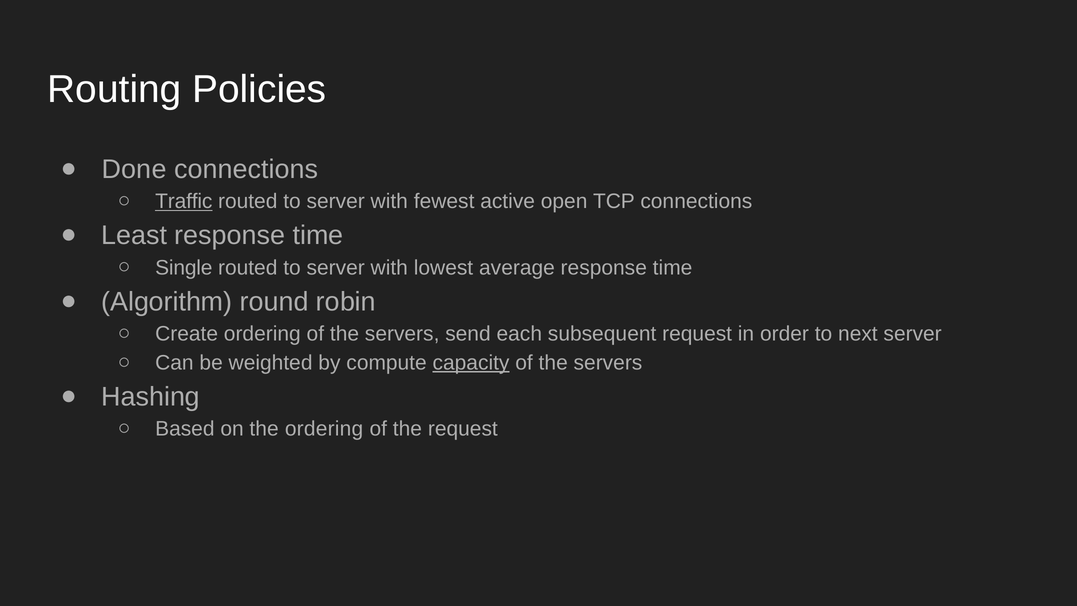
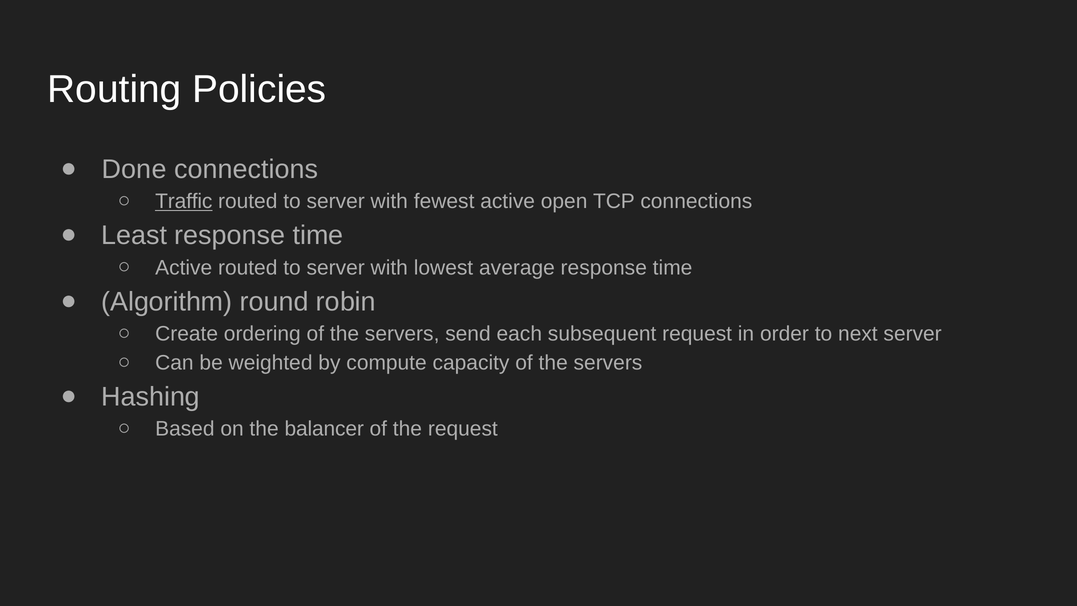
Single at (184, 268): Single -> Active
capacity underline: present -> none
the ordering: ordering -> balancer
